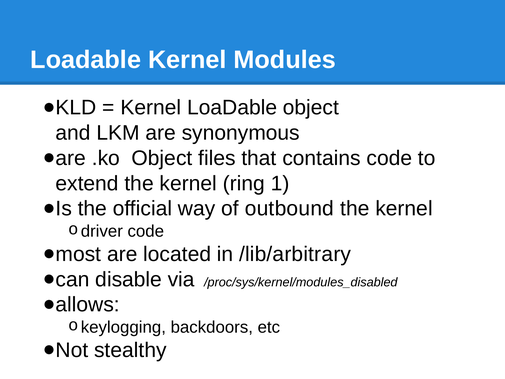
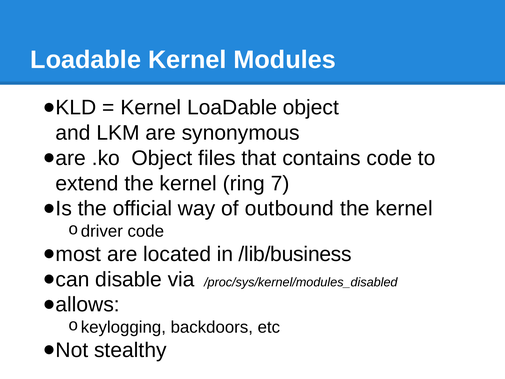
1: 1 -> 7
/lib/arbitrary: /lib/arbitrary -> /lib/business
